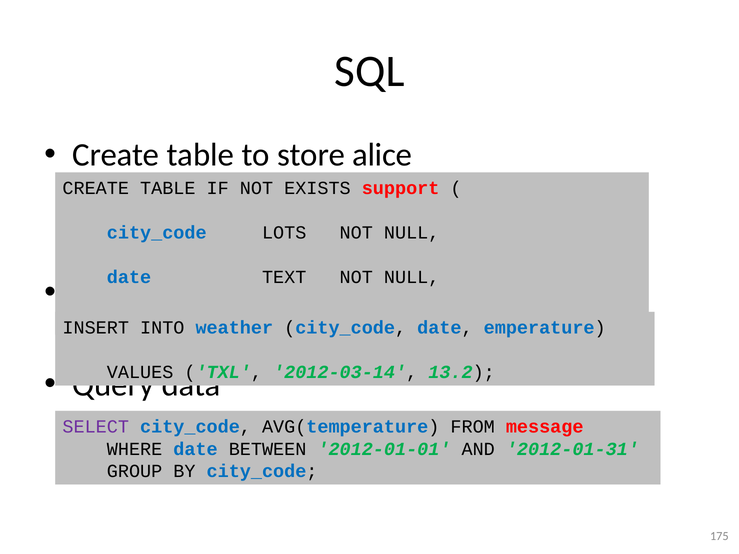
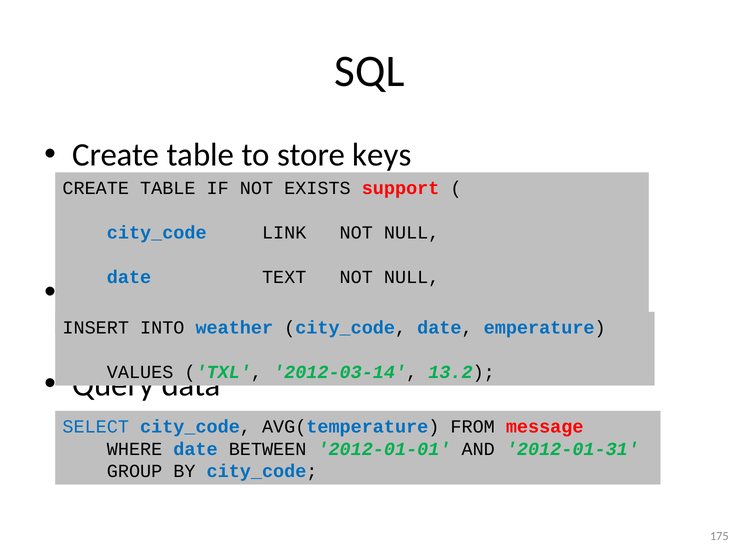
alice: alice -> keys
LOTS: LOTS -> LINK
SELECT colour: purple -> blue
